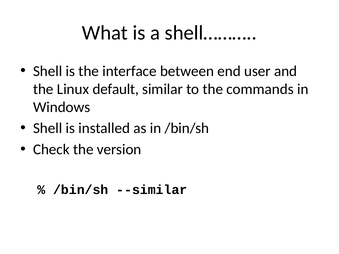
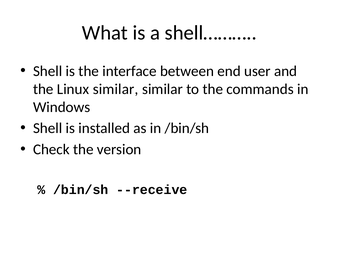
Linux default: default -> similar
--similar: --similar -> --receive
